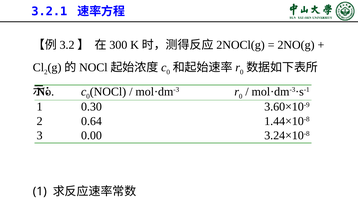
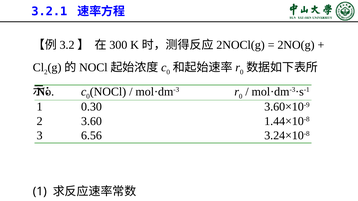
0.64: 0.64 -> 3.60
0.00: 0.00 -> 6.56
